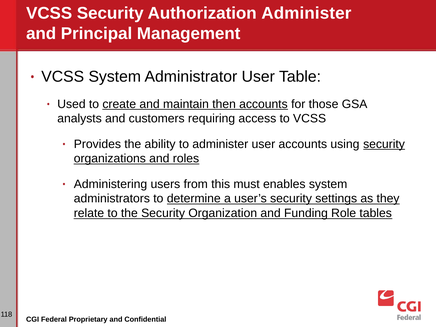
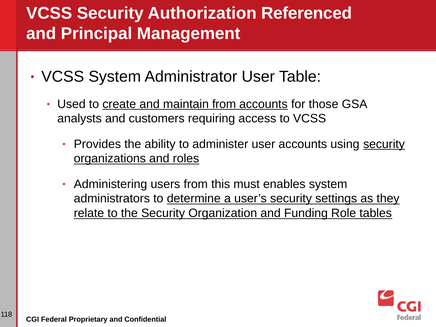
Authorization Administer: Administer -> Referenced
maintain then: then -> from
